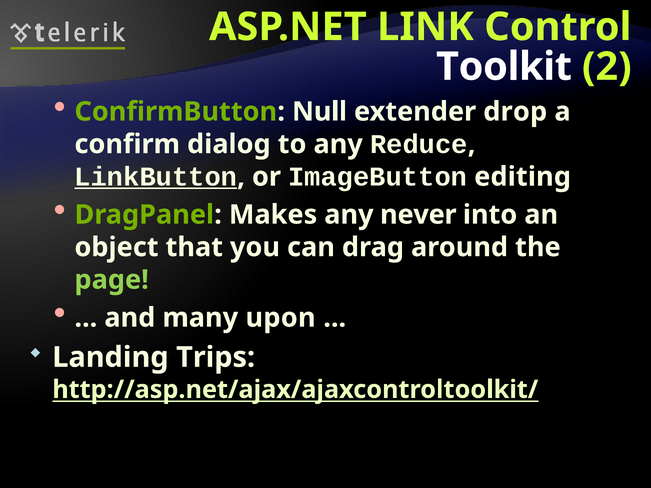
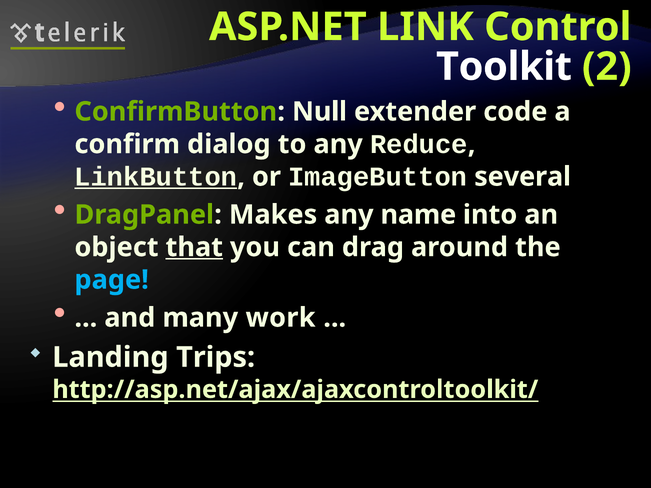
drop: drop -> code
editing: editing -> several
never: never -> name
that underline: none -> present
page colour: light green -> light blue
upon: upon -> work
